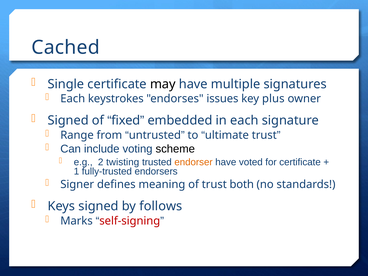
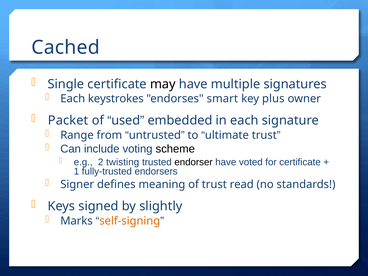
issues: issues -> smart
Signed at (68, 120): Signed -> Packet
fixed: fixed -> used
endorser colour: orange -> black
both: both -> read
follows: follows -> slightly
self-signing colour: red -> orange
